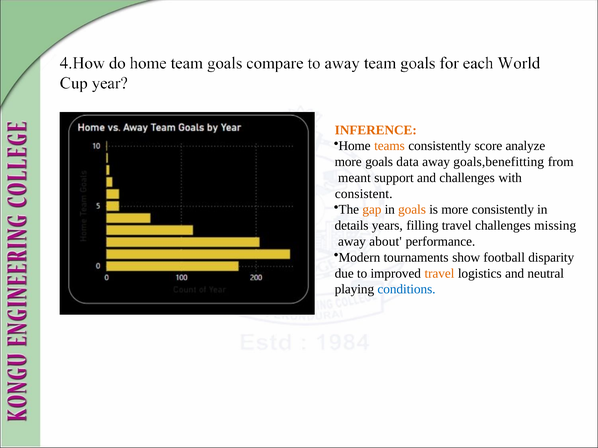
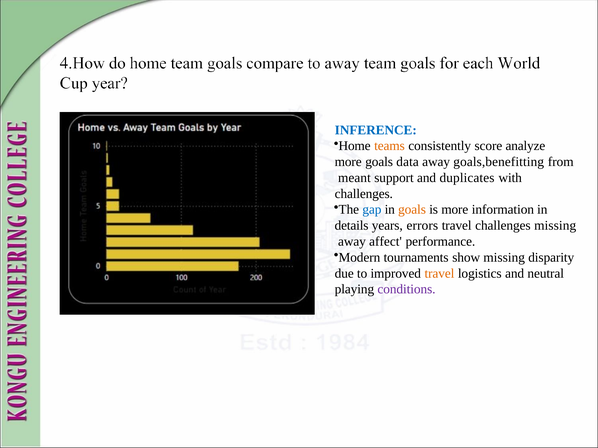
INFERENCE colour: orange -> blue
and challenges: challenges -> duplicates
consistent at (364, 194): consistent -> challenges
gap colour: orange -> blue
more consistently: consistently -> information
filling: filling -> errors
about: about -> affect
show football: football -> missing
conditions colour: blue -> purple
